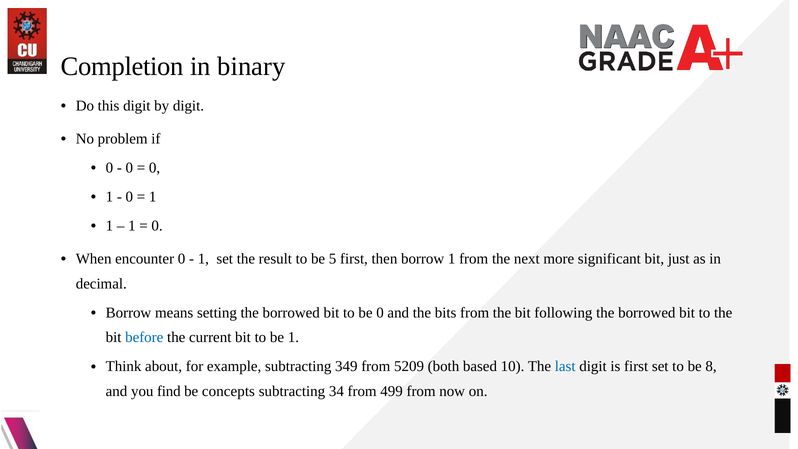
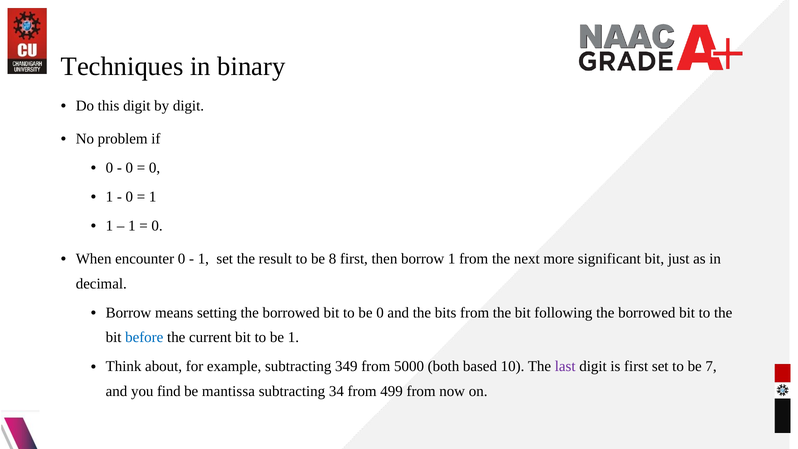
Completion: Completion -> Techniques
5: 5 -> 8
5209: 5209 -> 5000
last colour: blue -> purple
8: 8 -> 7
concepts: concepts -> mantissa
